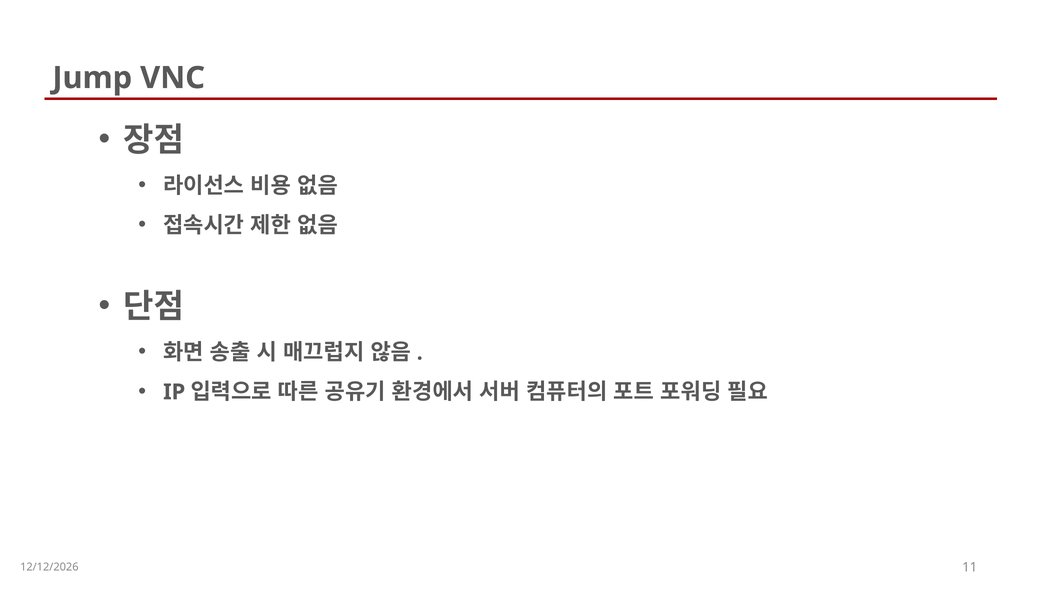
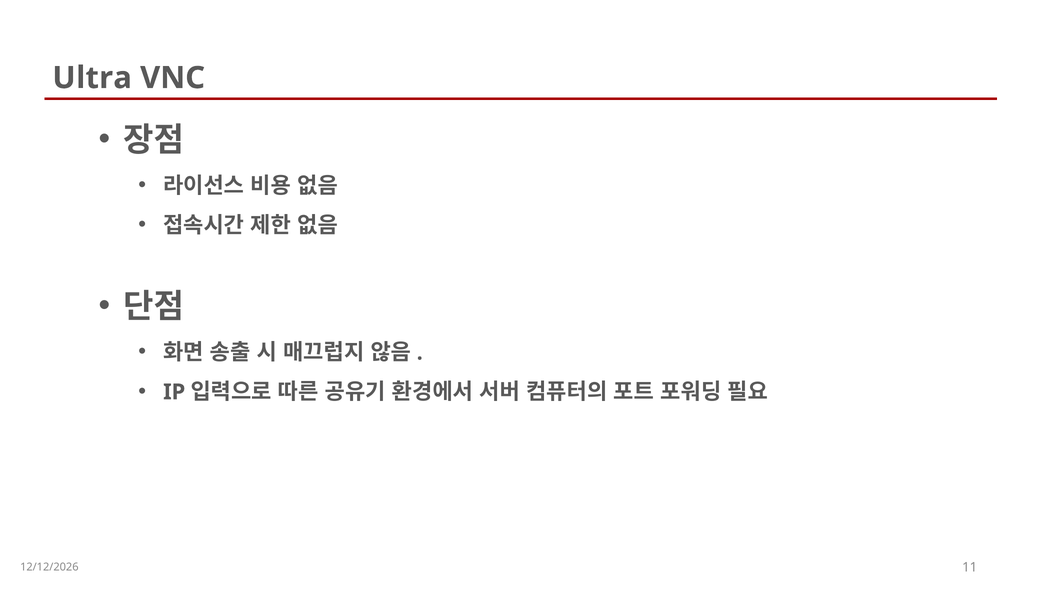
Jump: Jump -> Ultra
